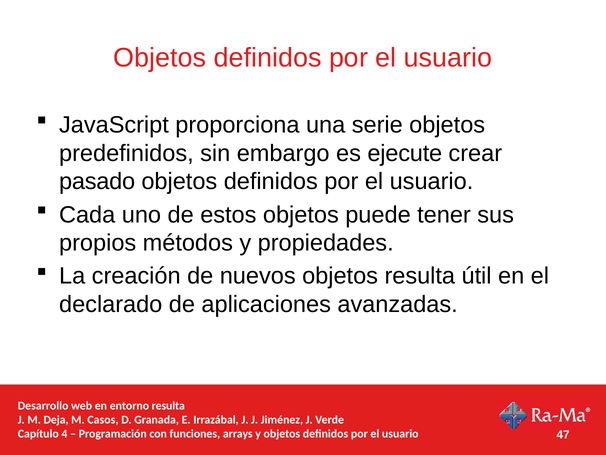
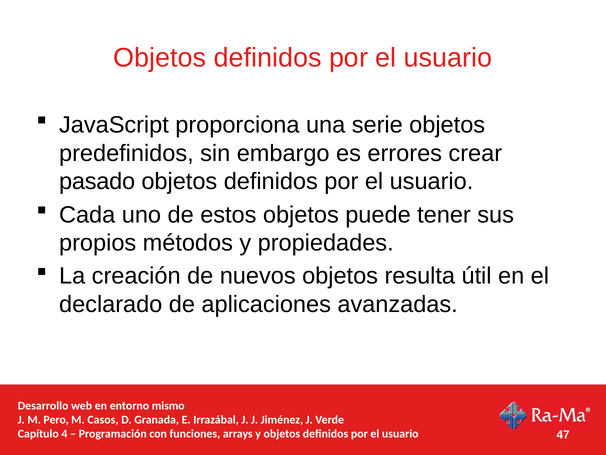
ejecute: ejecute -> errores
entorno resulta: resulta -> mismo
Deja: Deja -> Pero
